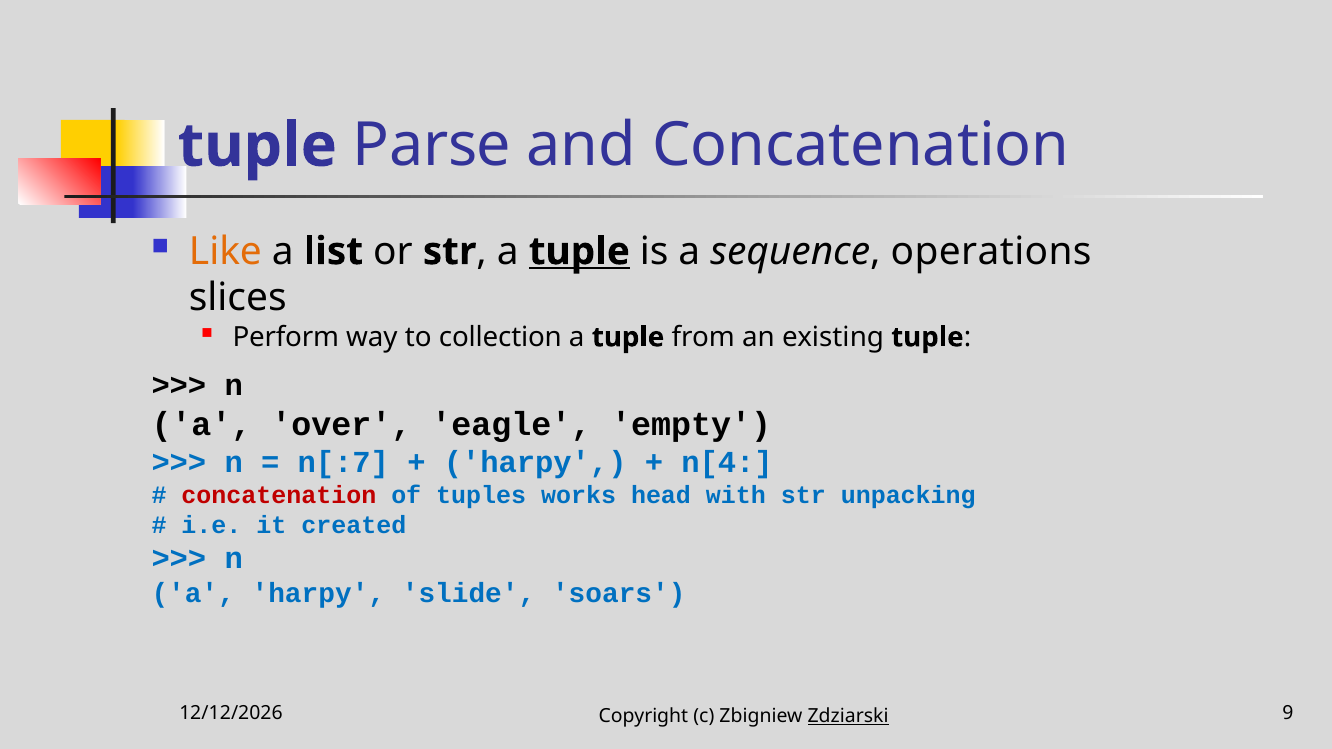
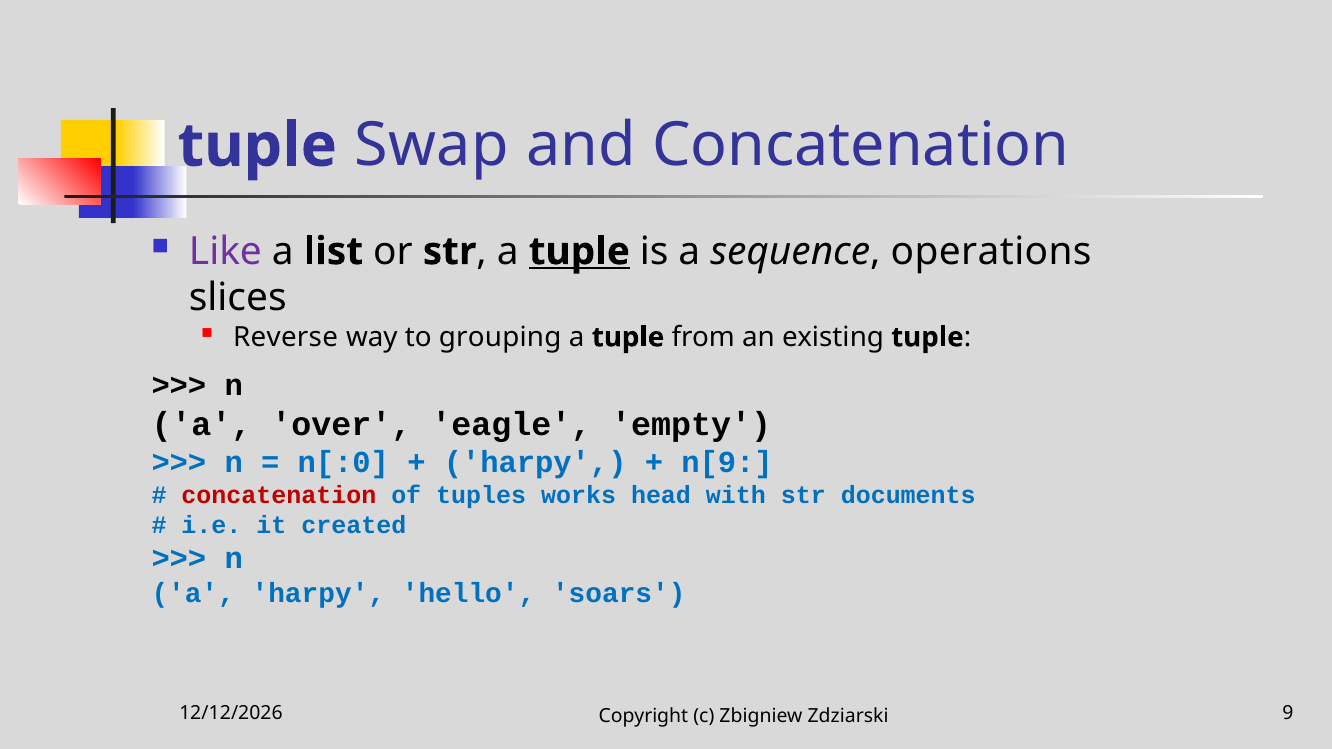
Parse: Parse -> Swap
Like colour: orange -> purple
Perform: Perform -> Reverse
collection: collection -> grouping
n[:7: n[:7 -> n[:0
n[4: n[4 -> n[9
unpacking: unpacking -> documents
slide: slide -> hello
Zdziarski underline: present -> none
